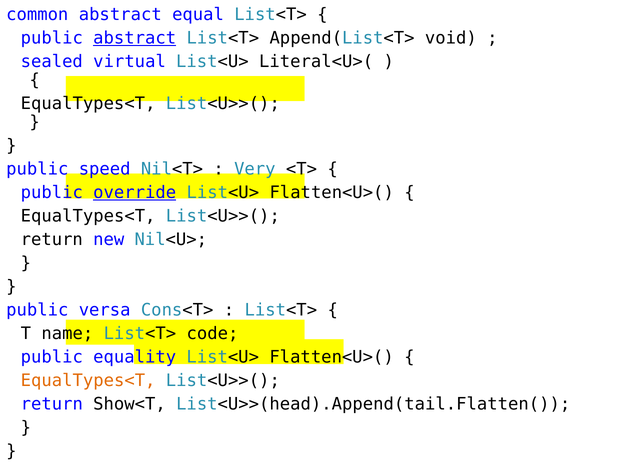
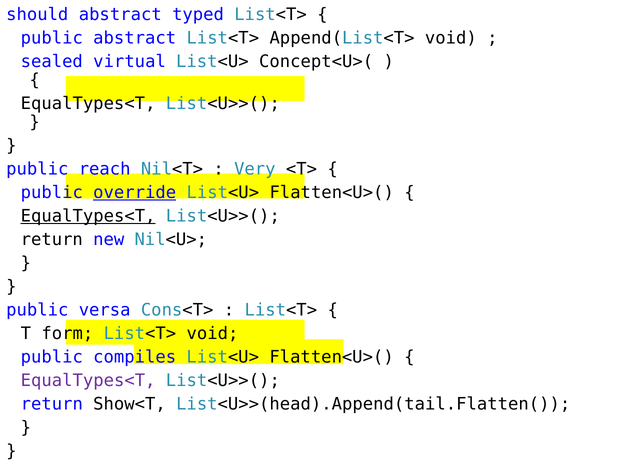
common: common -> should
equal: equal -> typed
abstract at (135, 38) underline: present -> none
Literal<U>(: Literal<U>( -> Concept<U>(
speed: speed -> reach
EqualTypes<T at (88, 216) underline: none -> present
name: name -> form
List<T> code: code -> void
equality: equality -> compiles
EqualTypes<T at (88, 381) colour: orange -> purple
